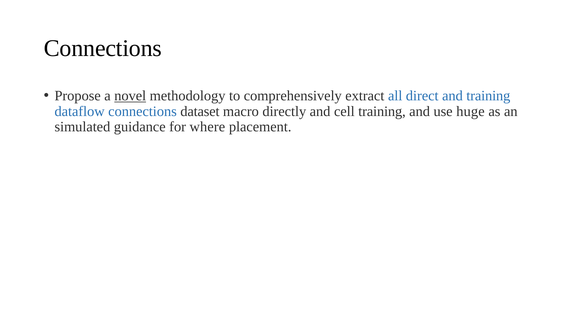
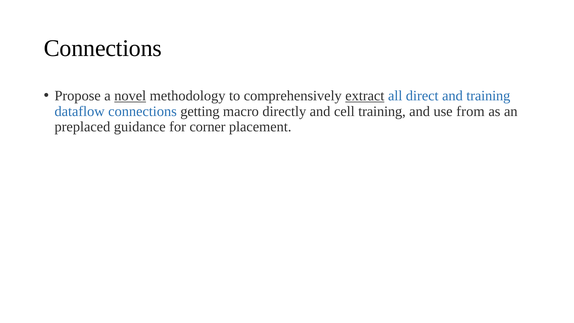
extract underline: none -> present
dataset: dataset -> getting
huge: huge -> from
simulated: simulated -> preplaced
where: where -> corner
